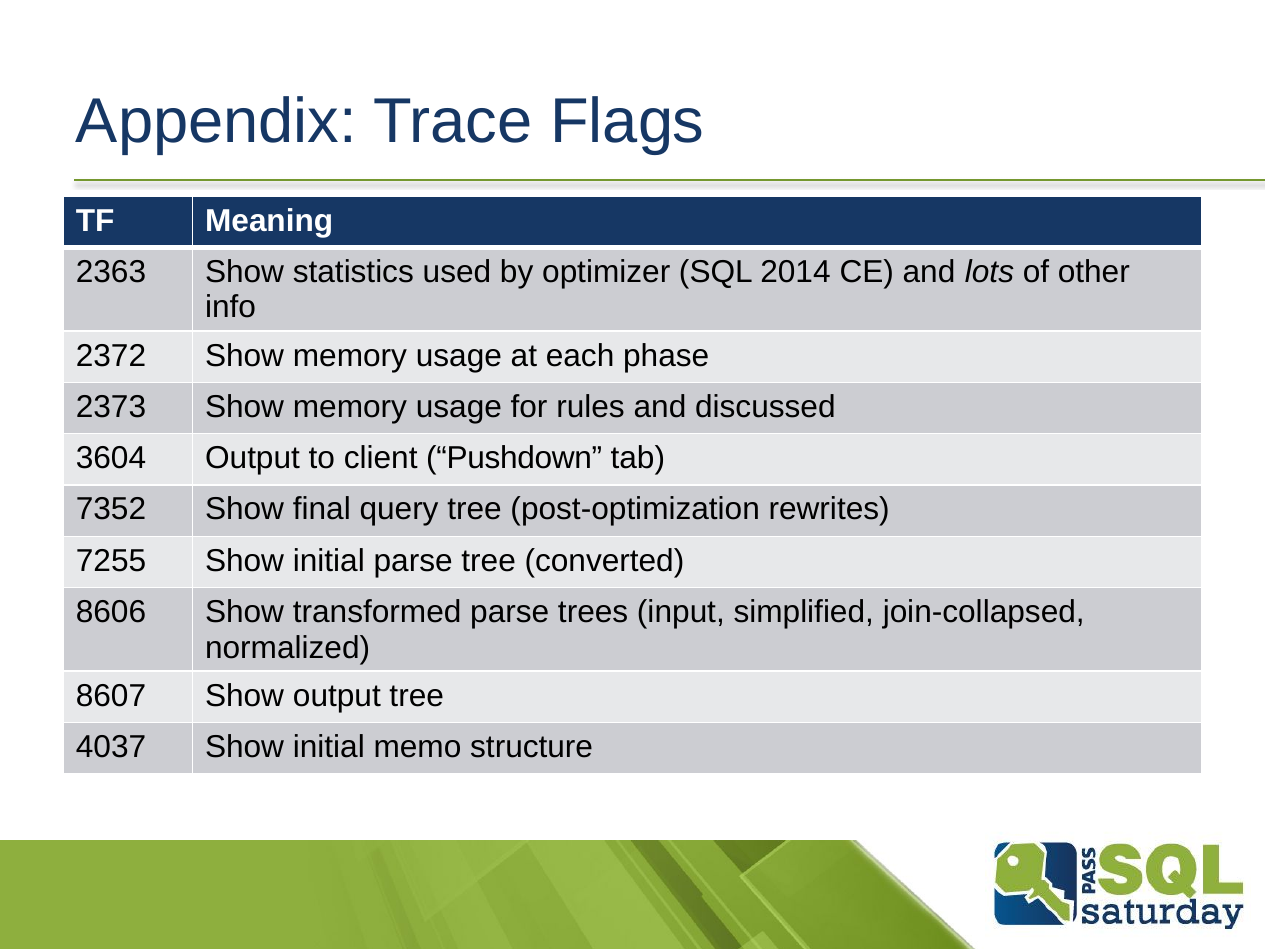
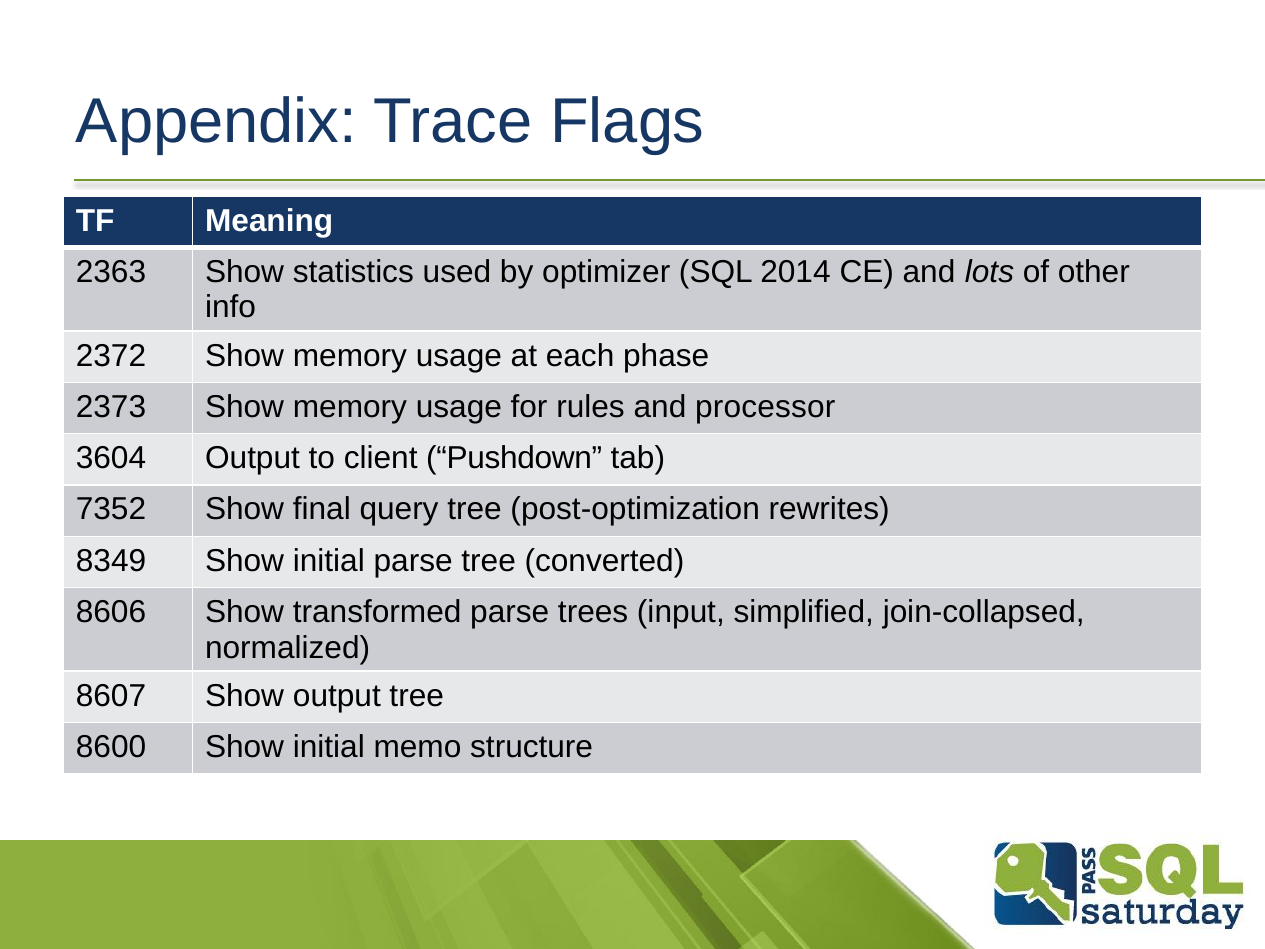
discussed: discussed -> processor
7255: 7255 -> 8349
4037: 4037 -> 8600
